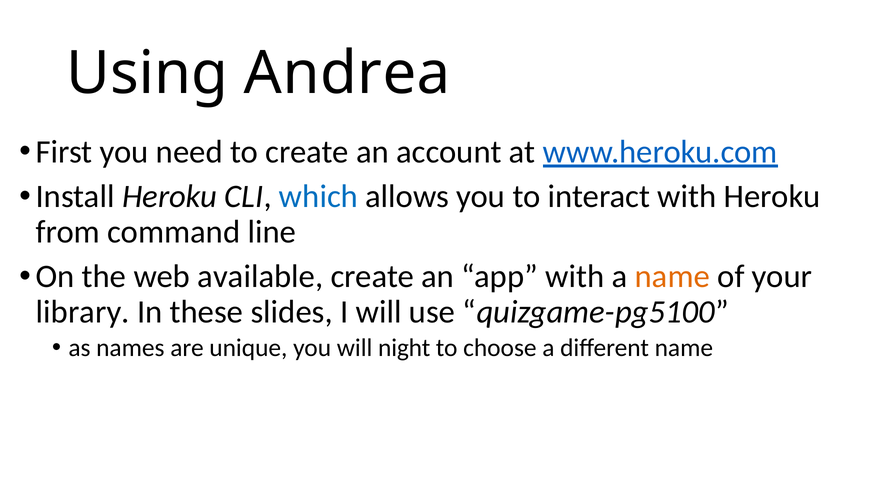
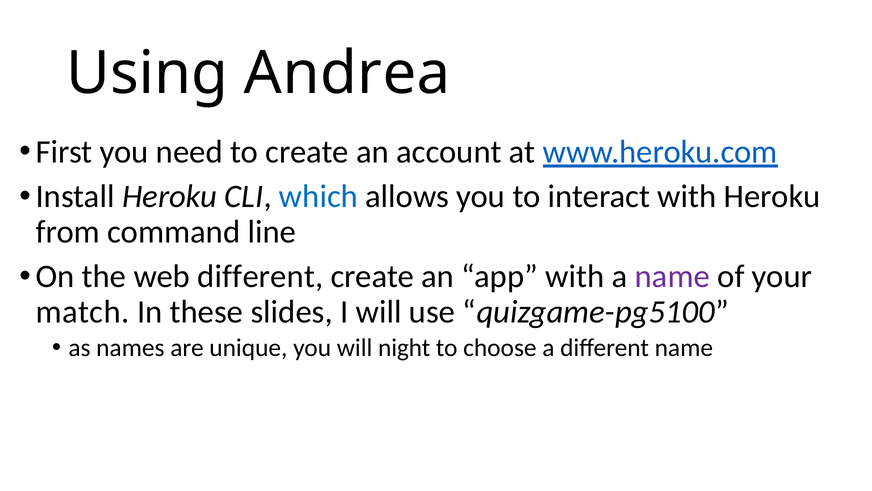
web available: available -> different
name at (672, 276) colour: orange -> purple
library: library -> match
